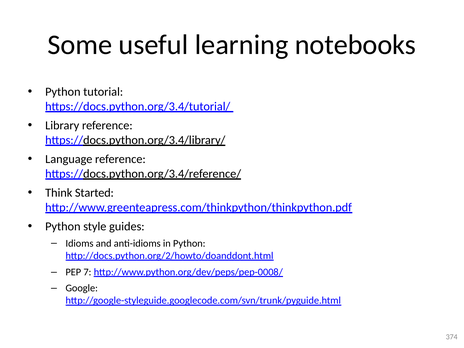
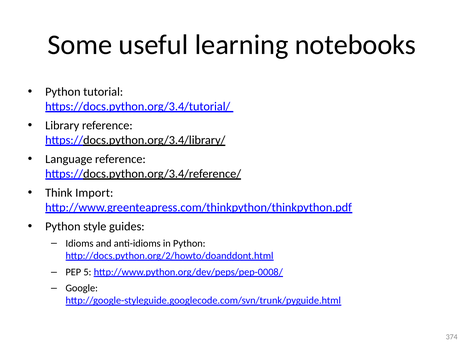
Started: Started -> Import
7: 7 -> 5
